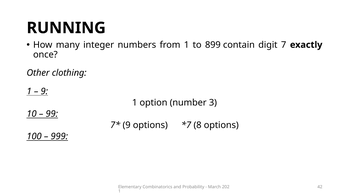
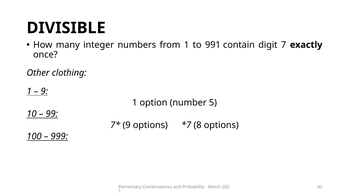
RUNNING: RUNNING -> DIVISIBLE
899: 899 -> 991
3: 3 -> 5
